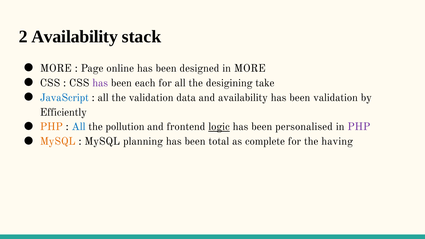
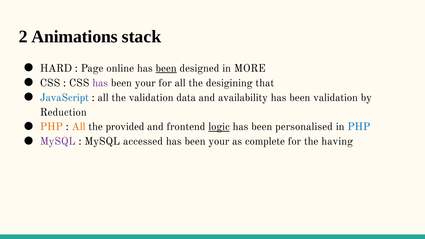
2 Availability: Availability -> Animations
MORE at (56, 68): MORE -> HARD
been at (166, 68) underline: none -> present
each at (145, 83): each -> your
take: take -> that
Efficiently: Efficiently -> Reduction
All at (79, 127) colour: blue -> orange
pollution: pollution -> provided
PHP at (359, 127) colour: purple -> blue
MySQL at (58, 142) colour: orange -> purple
planning: planning -> accessed
total at (219, 142): total -> your
